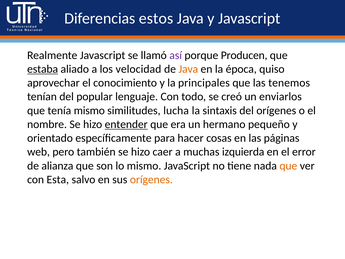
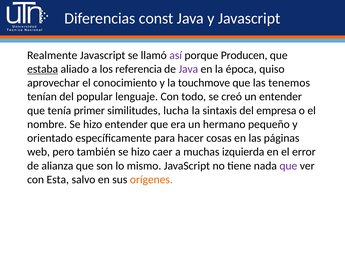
estos: estos -> const
velocidad: velocidad -> referencia
Java at (188, 69) colour: orange -> purple
principales: principales -> touchmove
un enviarlos: enviarlos -> entender
tenía mismo: mismo -> primer
del orígenes: orígenes -> empresa
entender at (126, 124) underline: present -> none
que at (288, 166) colour: orange -> purple
